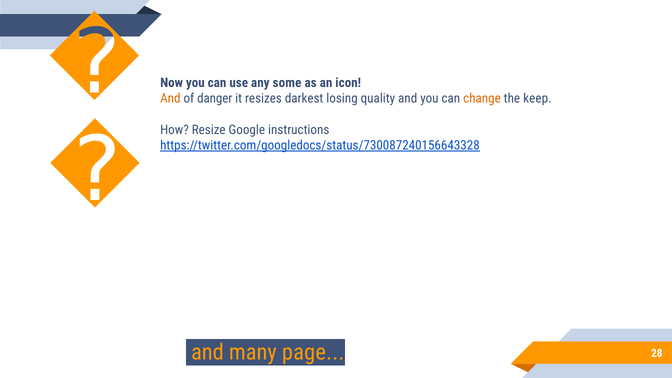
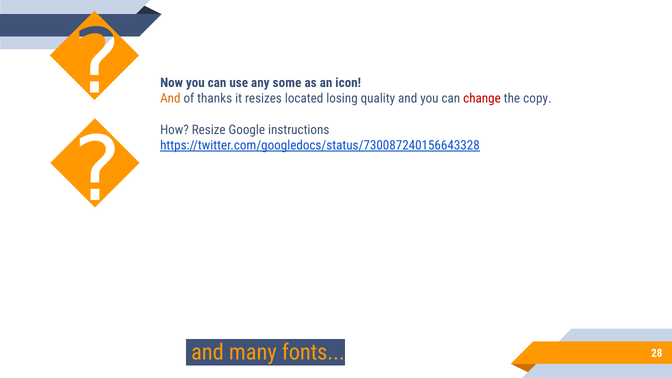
danger: danger -> thanks
darkest: darkest -> located
change colour: orange -> red
keep: keep -> copy
page: page -> fonts
